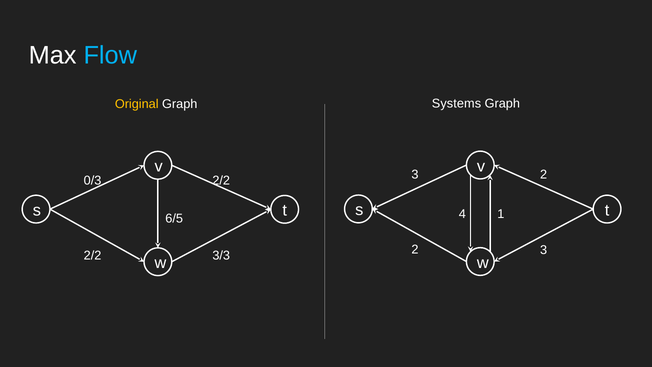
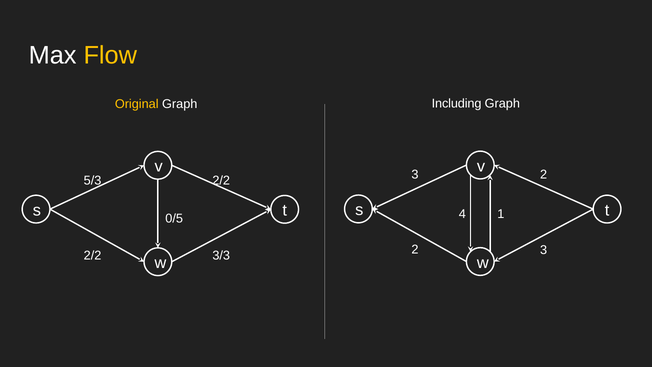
Flow colour: light blue -> yellow
Systems: Systems -> Including
0/3: 0/3 -> 5/3
6/5: 6/5 -> 0/5
